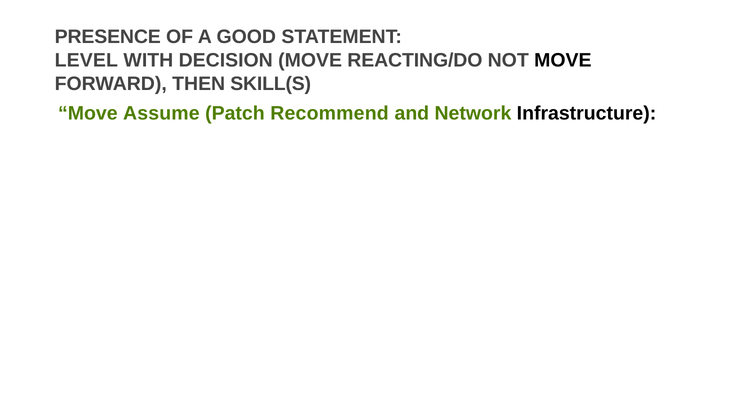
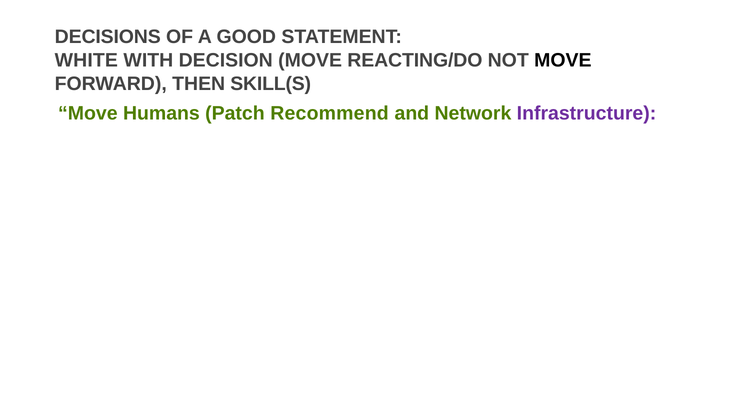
PRESENCE: PRESENCE -> DECISIONS
LEVEL: LEVEL -> WHITE
Assume: Assume -> Humans
Infrastructure colour: black -> purple
